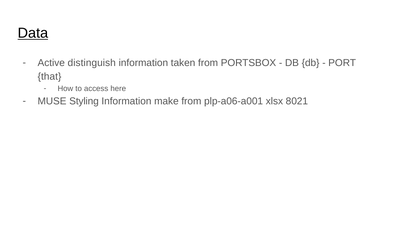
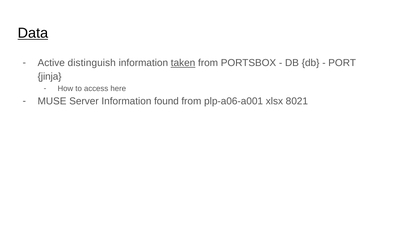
taken underline: none -> present
that: that -> jinja
Styling: Styling -> Server
make: make -> found
